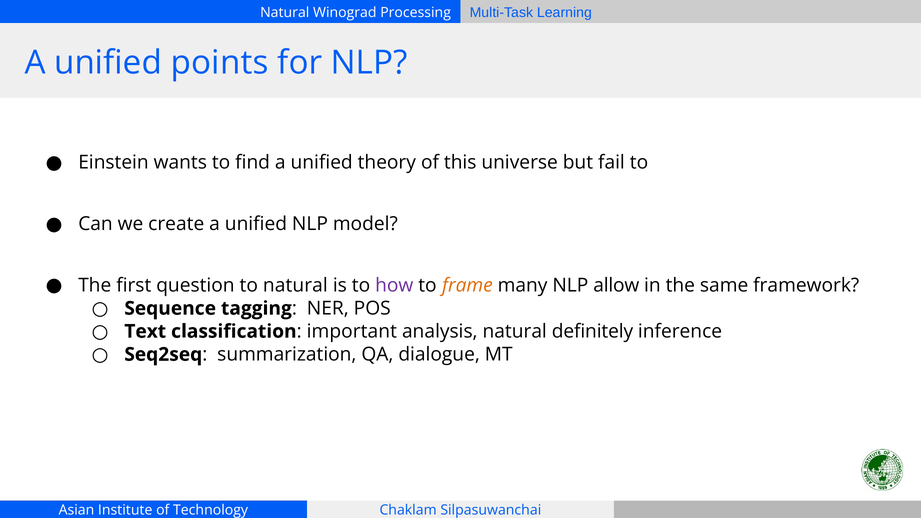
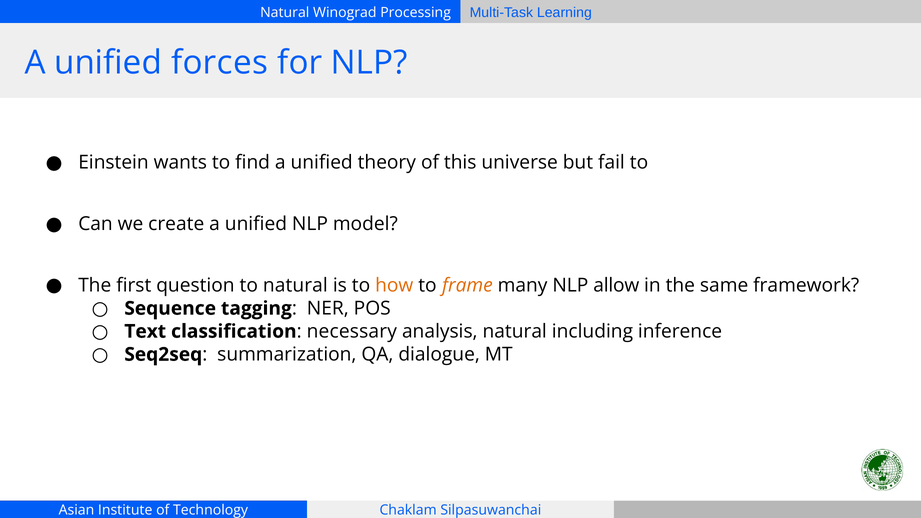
points: points -> forces
how colour: purple -> orange
important: important -> necessary
definitely: definitely -> including
